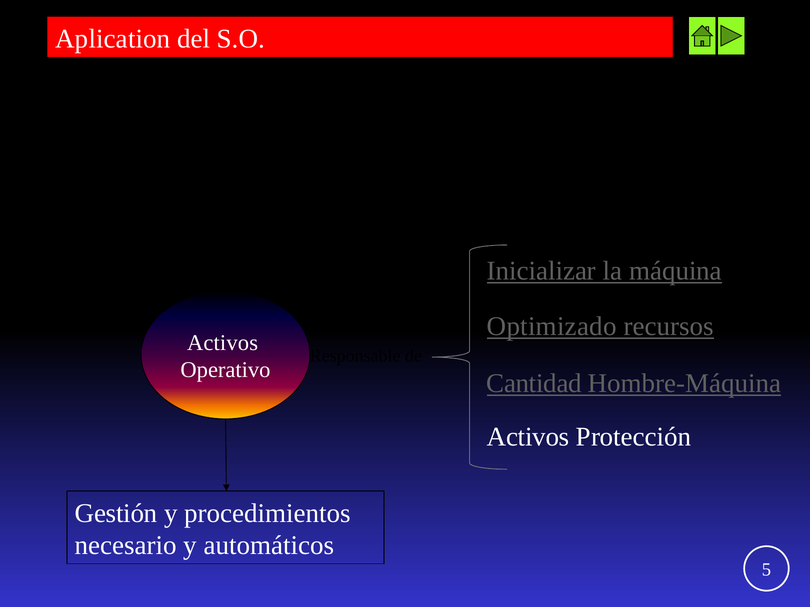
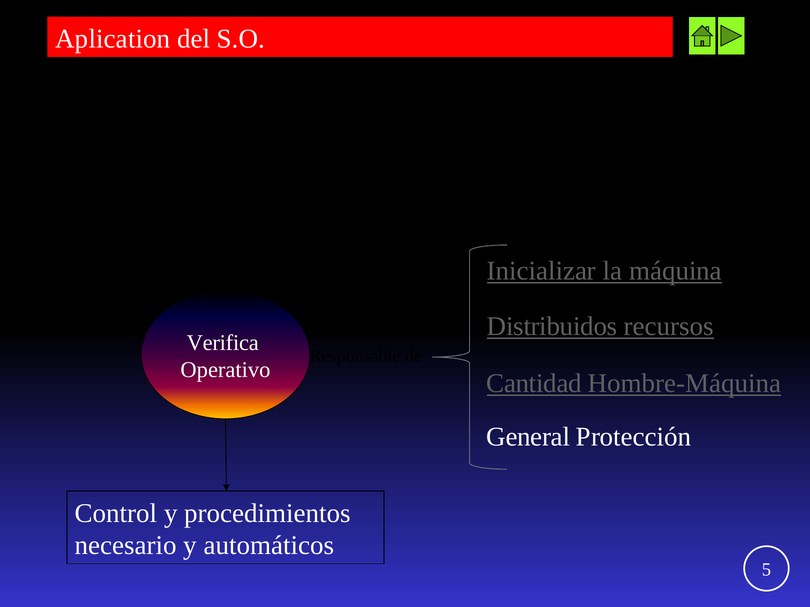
Optimizado: Optimizado -> Distribuidos
Activos at (223, 343): Activos -> Verifica
Activos at (528, 437): Activos -> General
Gestión: Gestión -> Control
